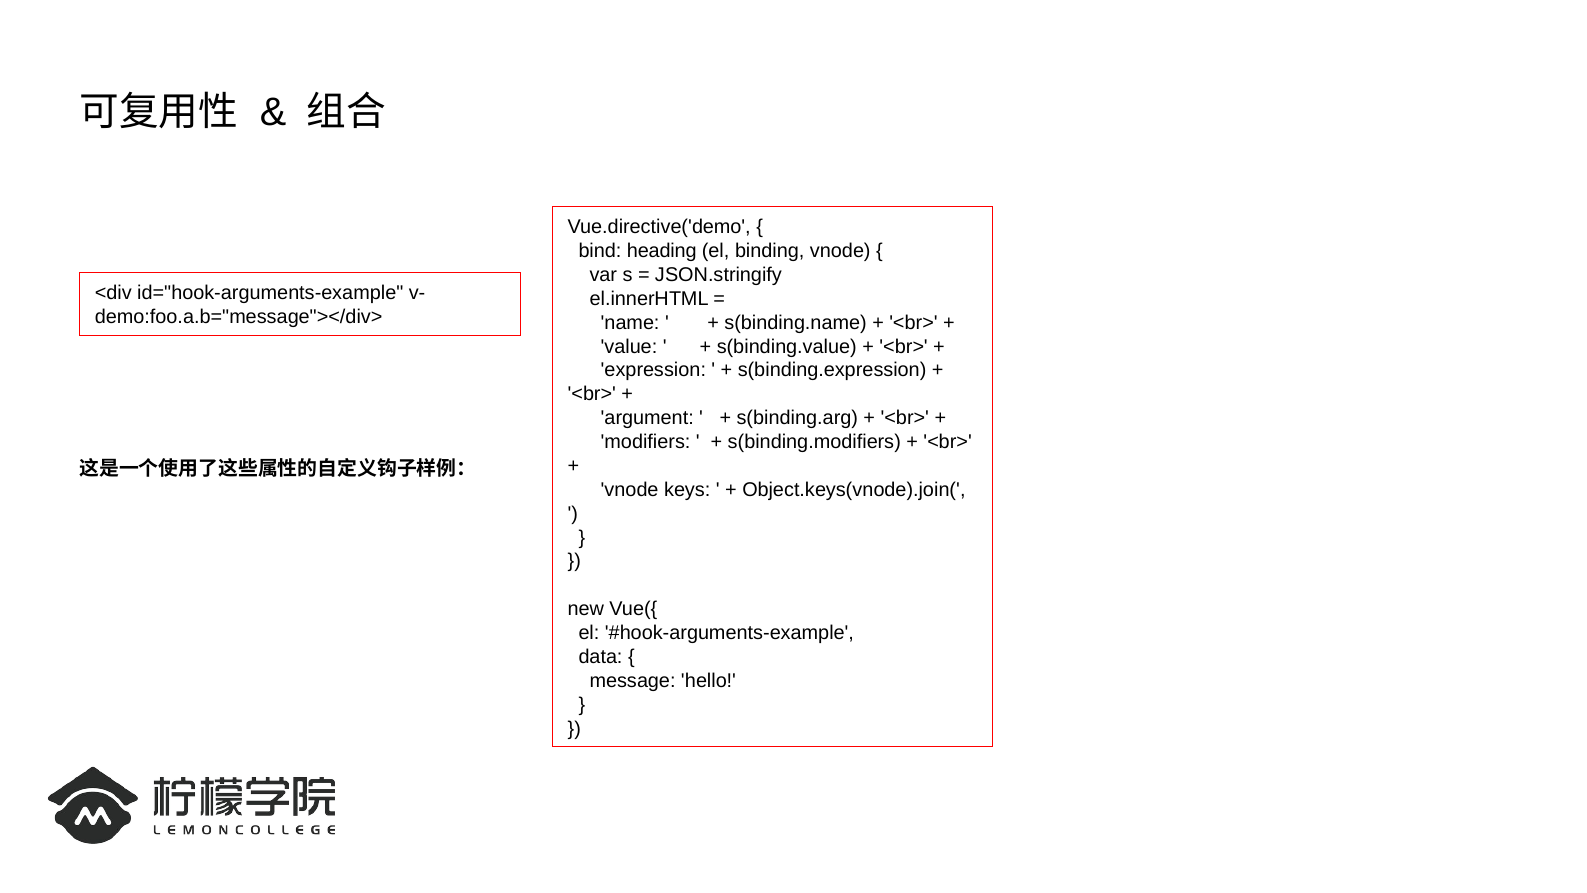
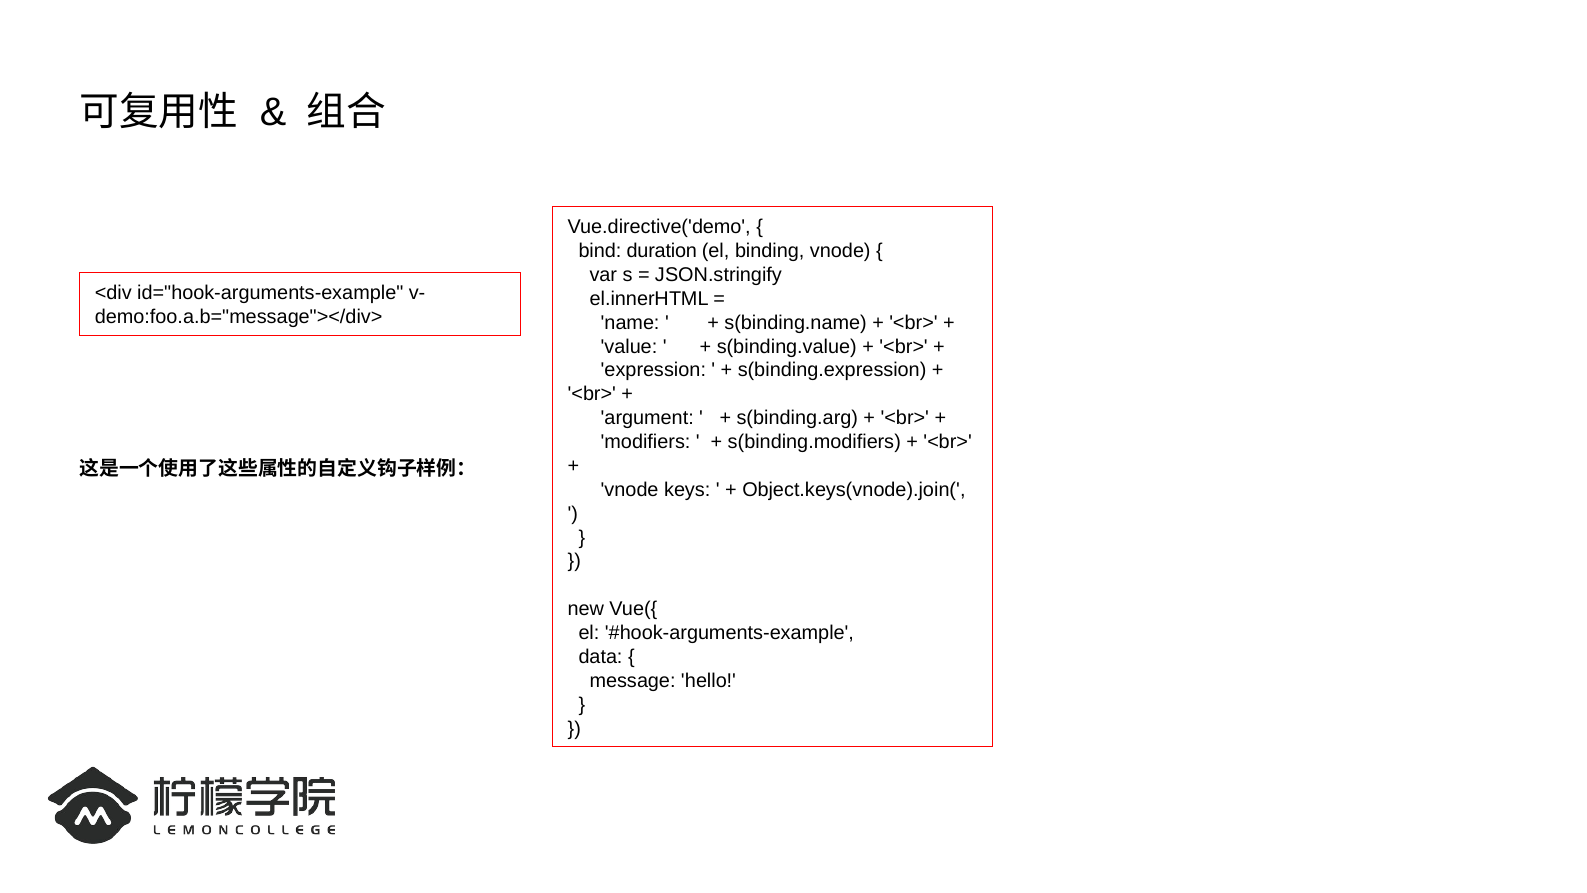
heading: heading -> duration
